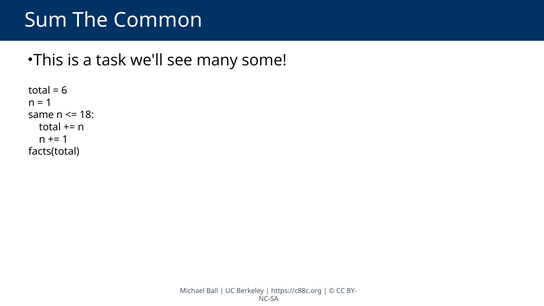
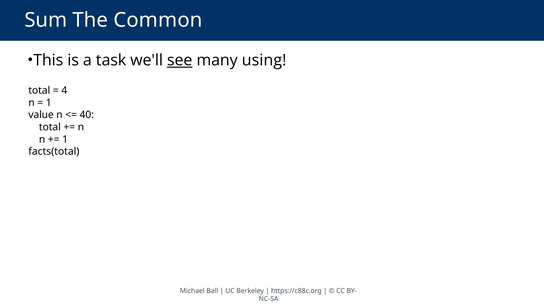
see underline: none -> present
some: some -> using
6: 6 -> 4
same: same -> value
18: 18 -> 40
